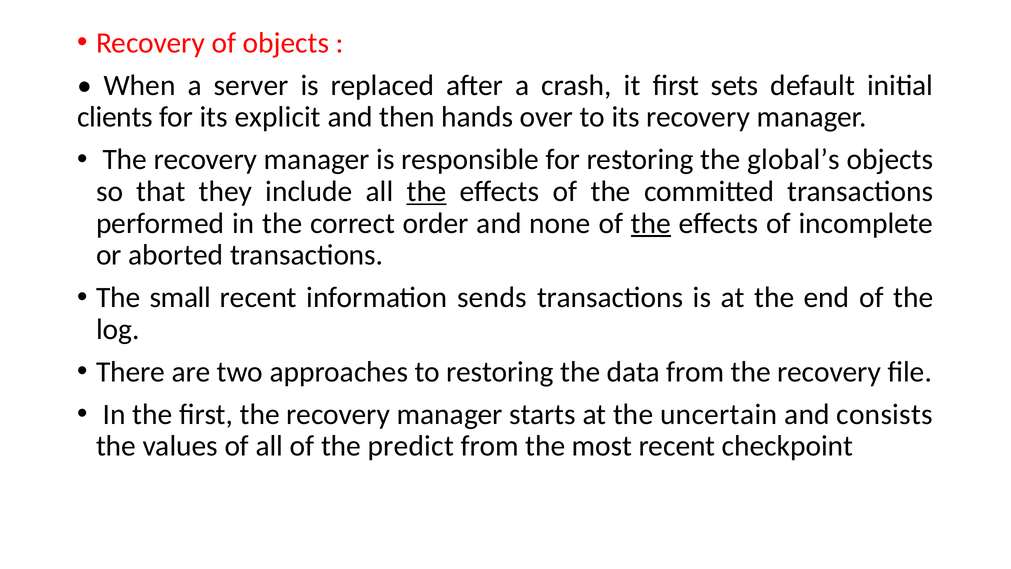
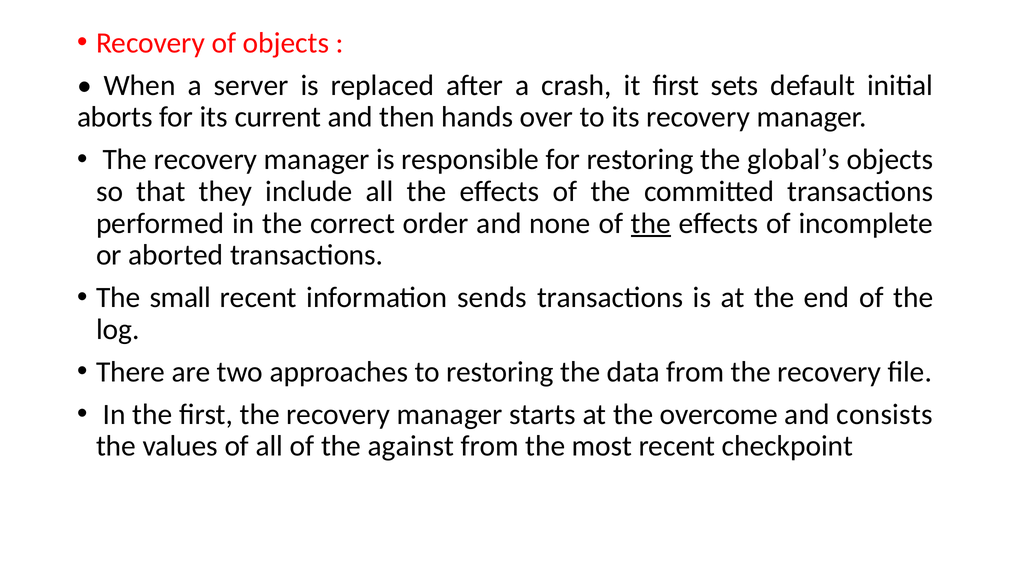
clients: clients -> aborts
explicit: explicit -> current
the at (427, 191) underline: present -> none
uncertain: uncertain -> overcome
predict: predict -> against
